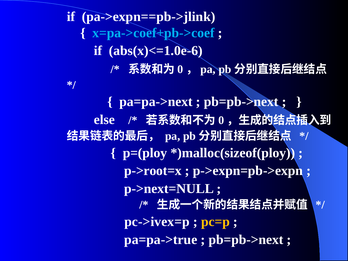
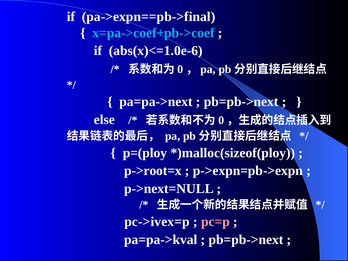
pa->expn==pb->jlink: pa->expn==pb->jlink -> pa->expn==pb->final
pc=p colour: yellow -> pink
pa=pa->true: pa=pa->true -> pa=pa->kval
